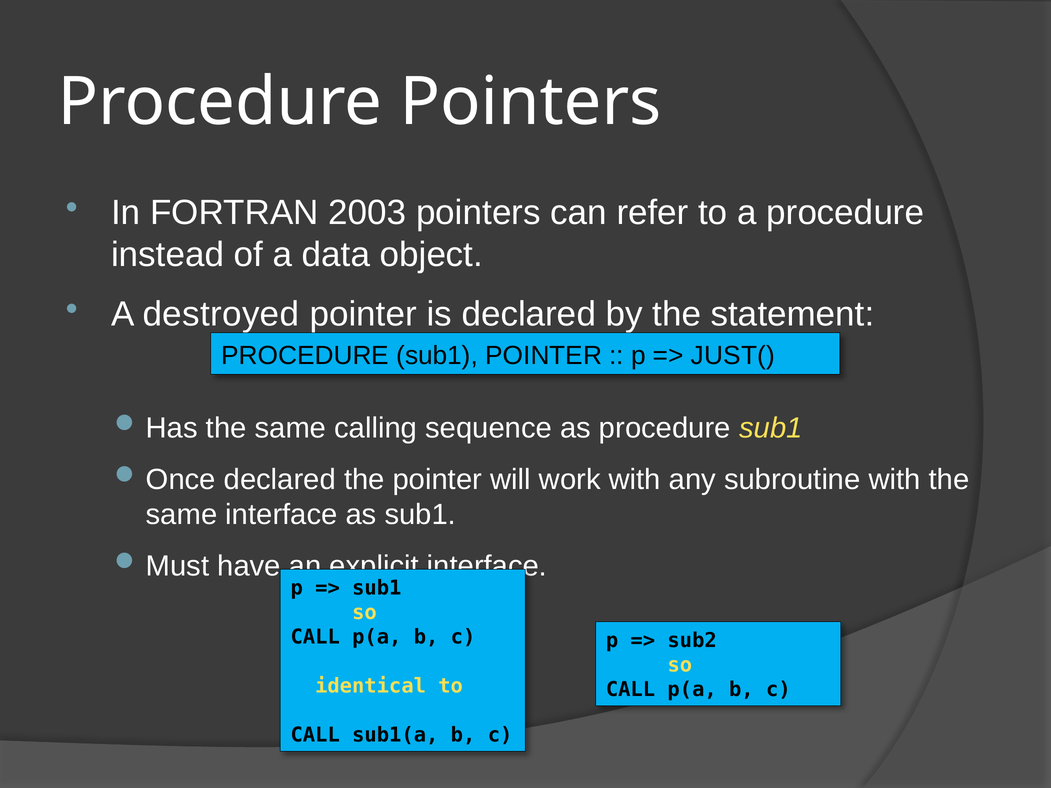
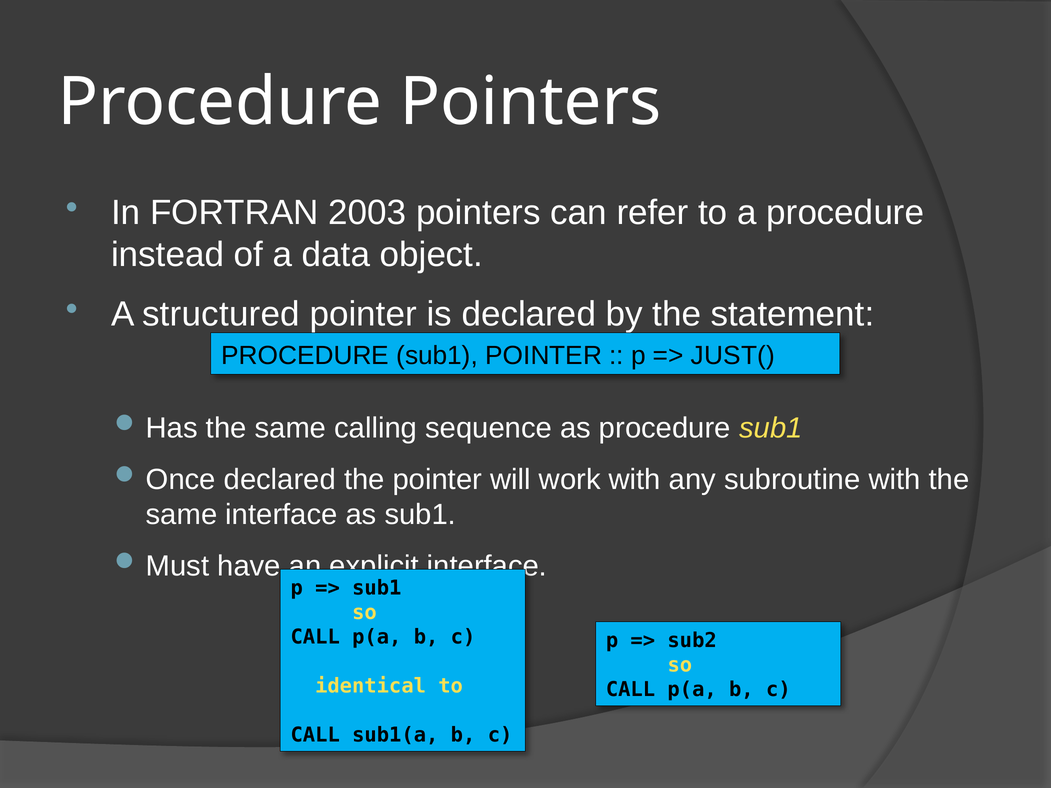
destroyed: destroyed -> structured
